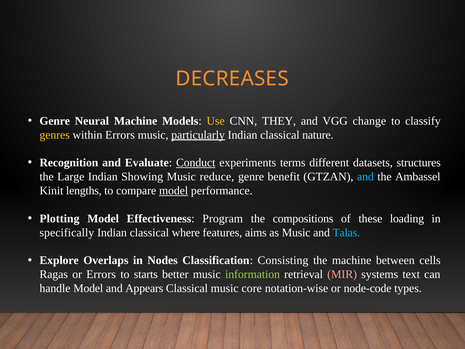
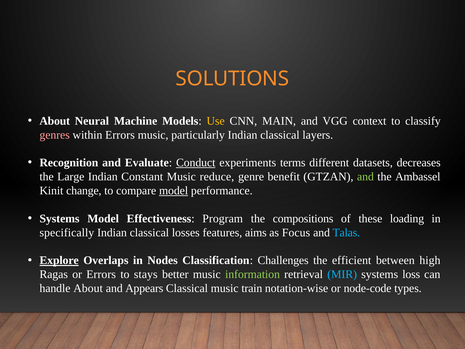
DECREASES: DECREASES -> SOLUTIONS
Genre at (55, 121): Genre -> About
THEY: THEY -> MAIN
change: change -> context
genres colour: yellow -> pink
particularly underline: present -> none
nature: nature -> layers
structures: structures -> decreases
Showing: Showing -> Constant
and at (365, 177) colour: light blue -> light green
lengths: lengths -> change
Plotting at (59, 218): Plotting -> Systems
where: where -> losses
as Music: Music -> Focus
Explore underline: none -> present
Consisting: Consisting -> Challenges
the machine: machine -> efficient
cells: cells -> high
starts: starts -> stays
MIR colour: pink -> light blue
text: text -> loss
handle Model: Model -> About
core: core -> train
